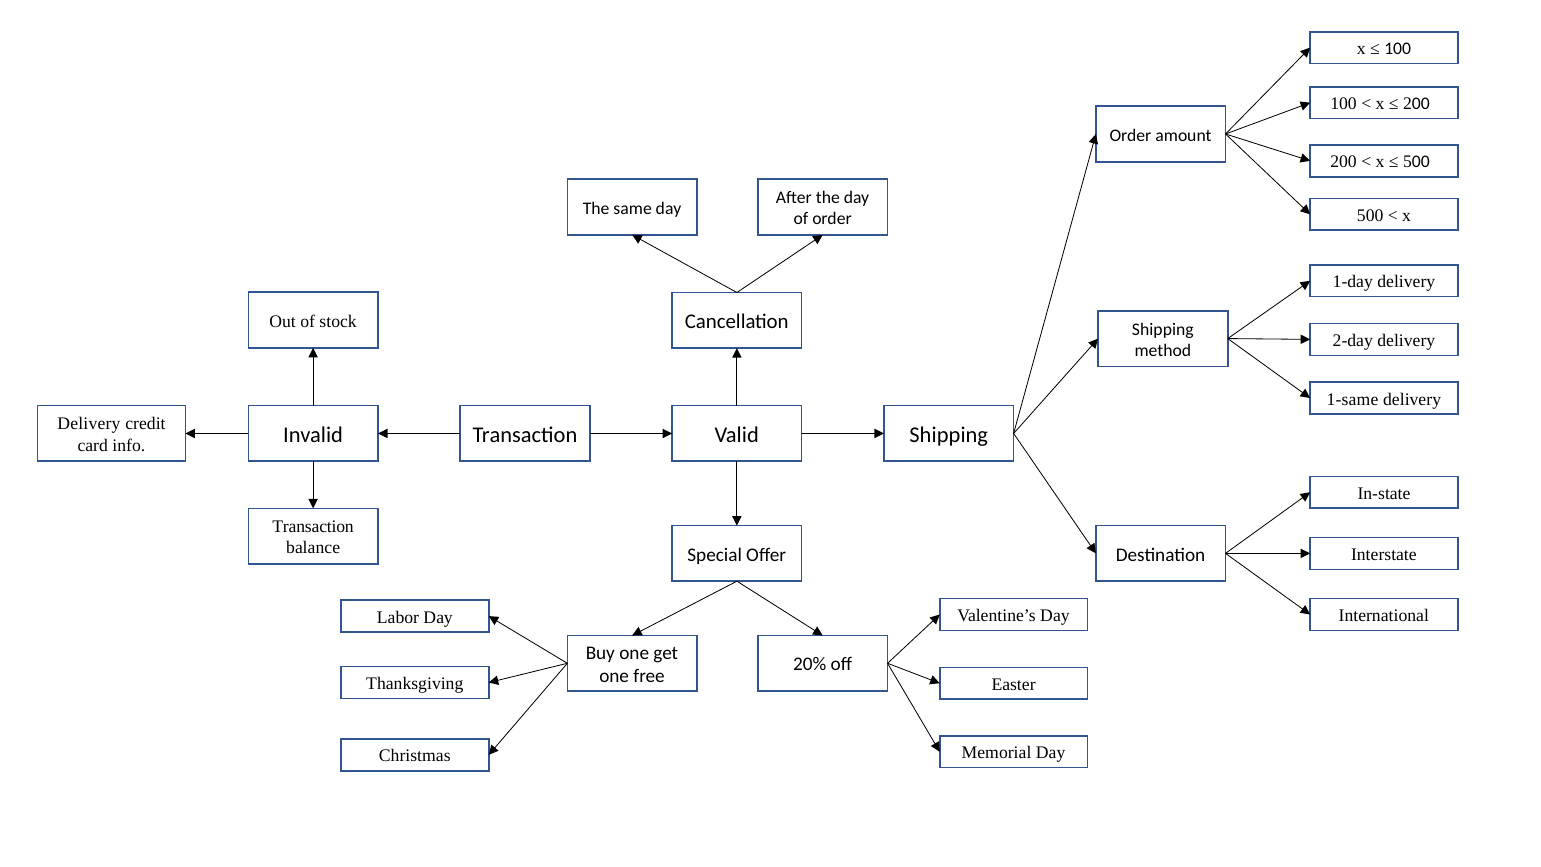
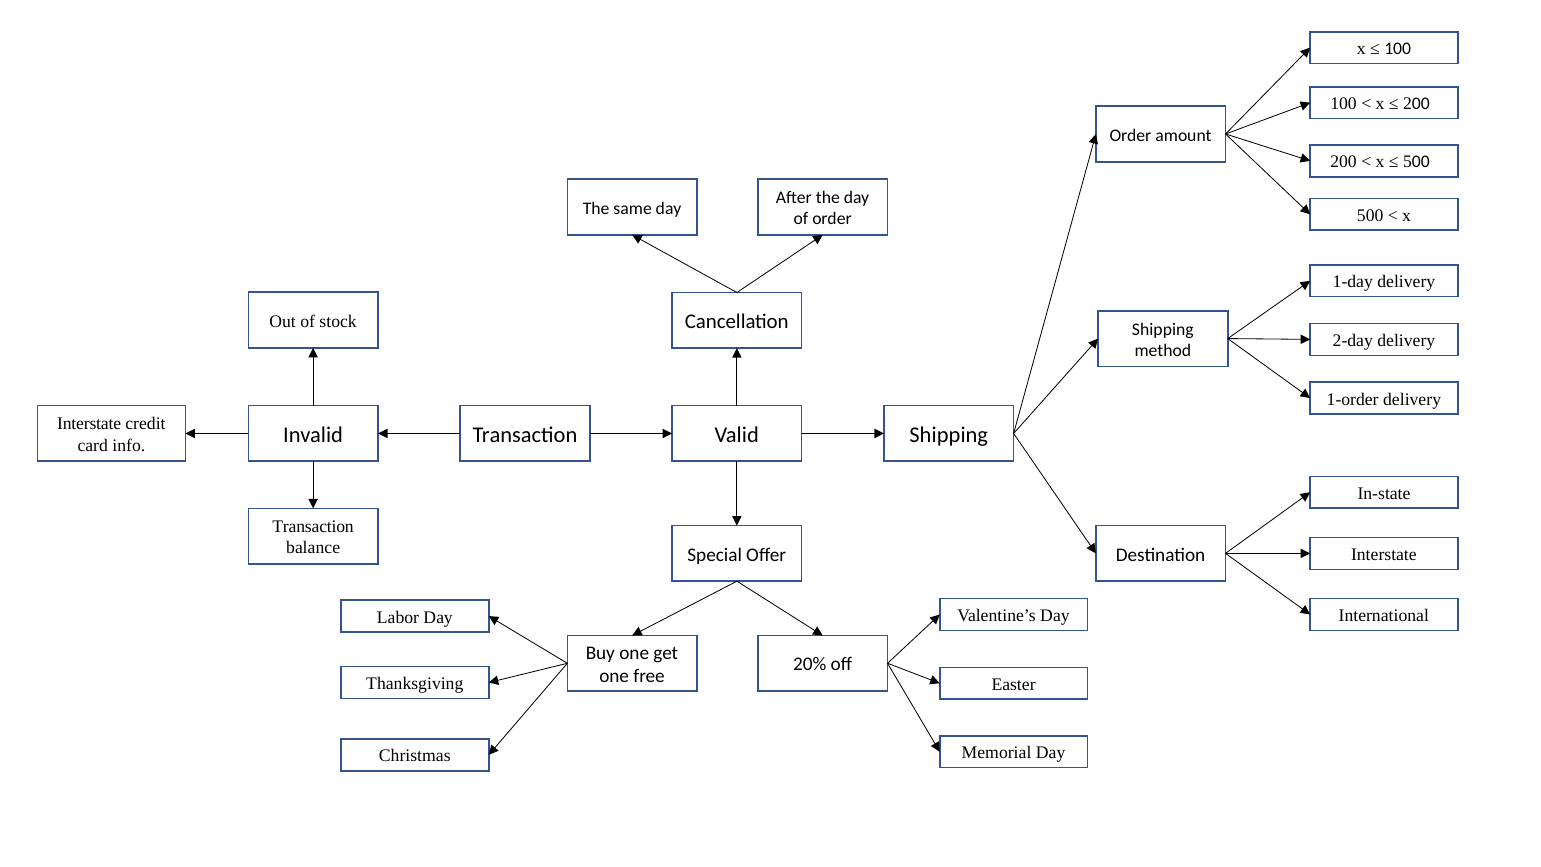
1-same: 1-same -> 1-order
Delivery at (89, 424): Delivery -> Interstate
